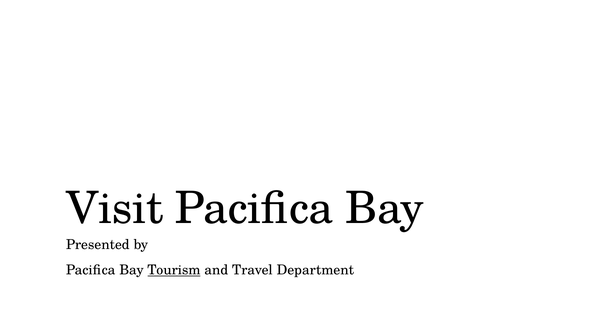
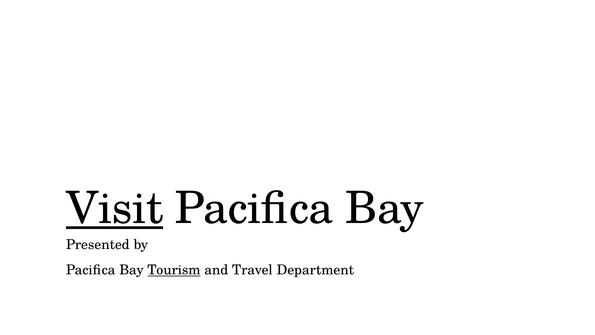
Visit underline: none -> present
